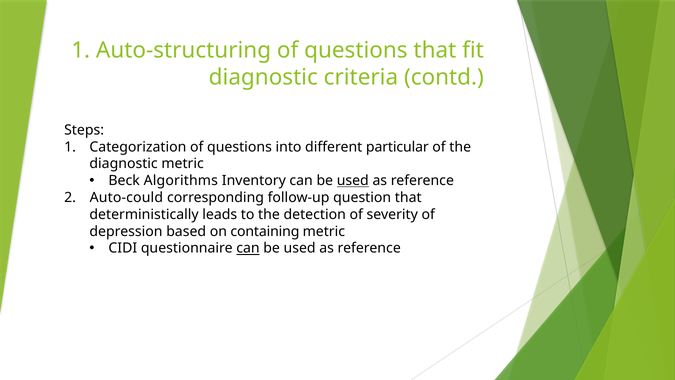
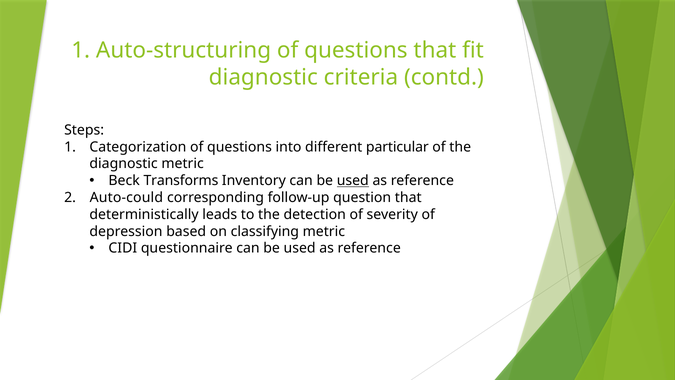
Algorithms: Algorithms -> Transforms
containing: containing -> classifying
can at (248, 248) underline: present -> none
